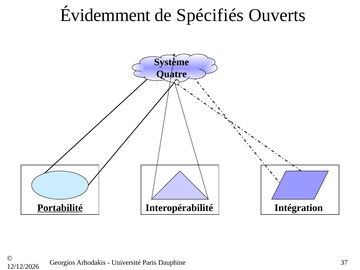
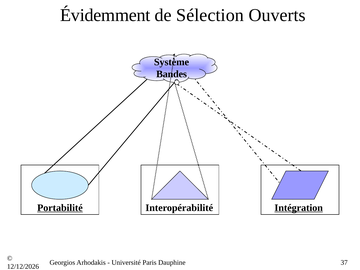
Spécifiés: Spécifiés -> Sélection
Quatre: Quatre -> Bandes
Intégration underline: none -> present
